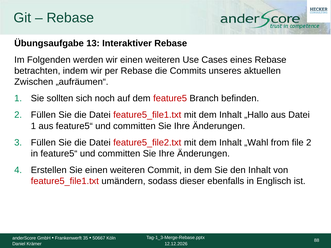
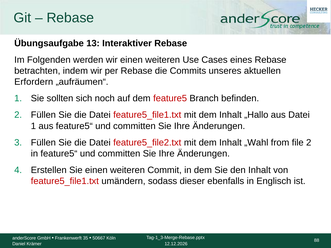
Zwischen: Zwischen -> Erfordern
